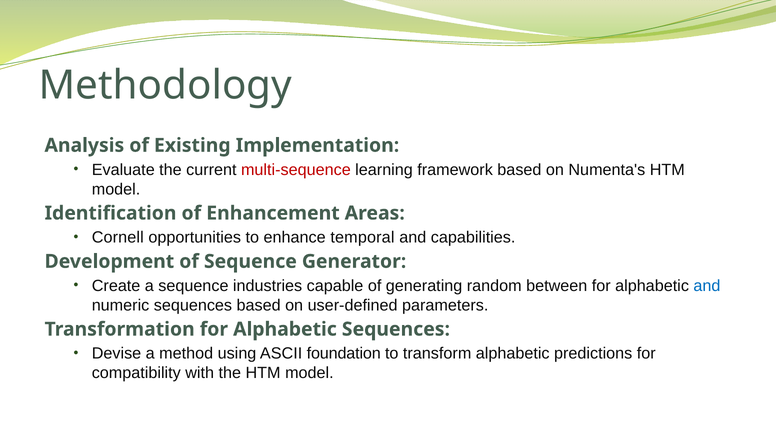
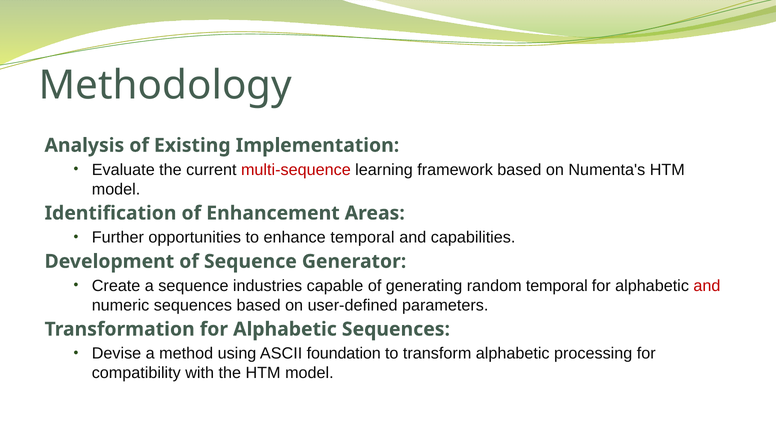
Cornell: Cornell -> Further
random between: between -> temporal
and at (707, 286) colour: blue -> red
predictions: predictions -> processing
